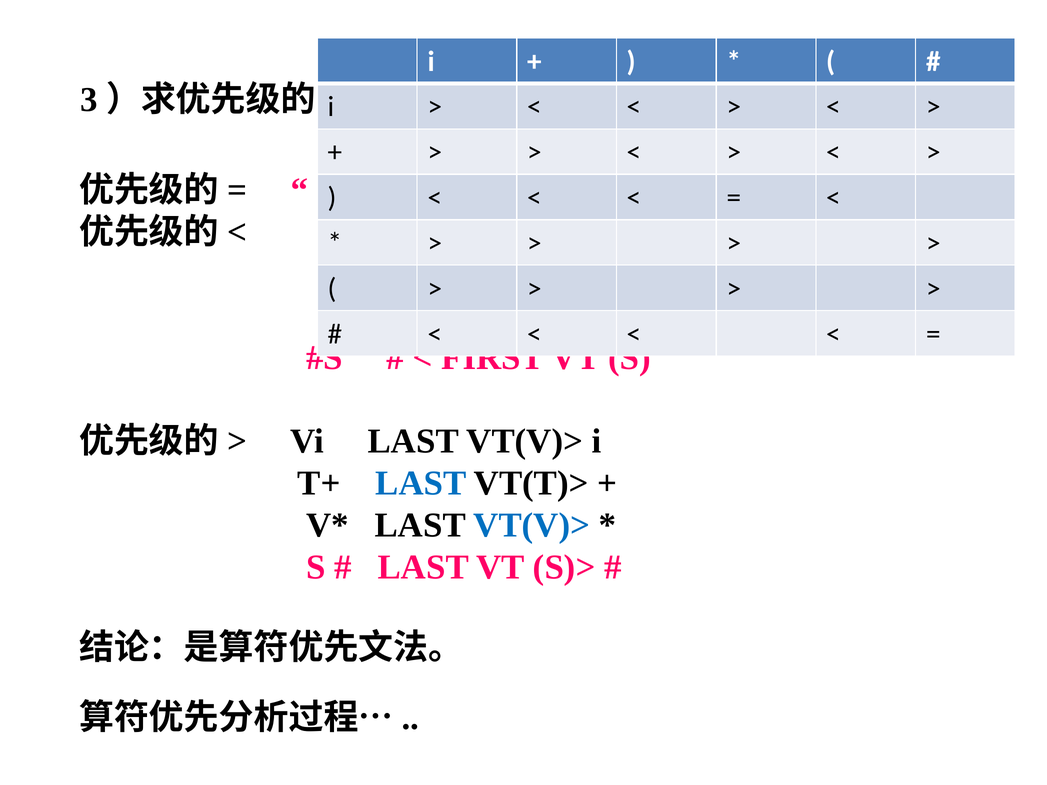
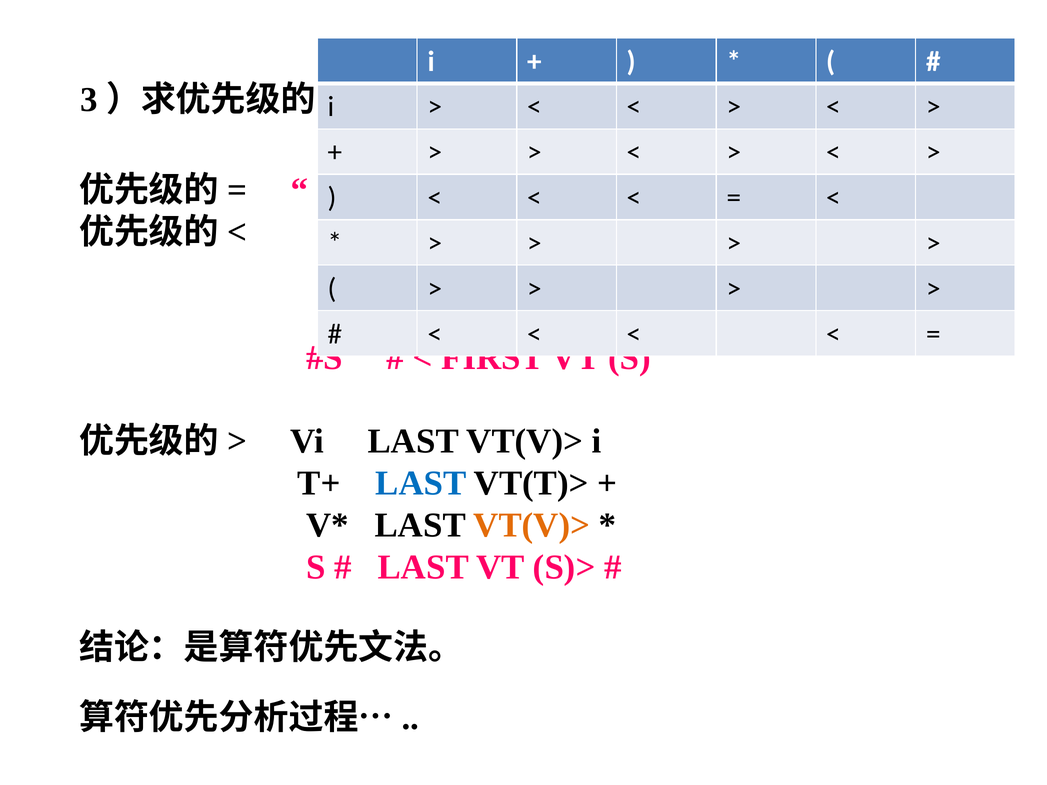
VT(V)> at (532, 525) colour: blue -> orange
